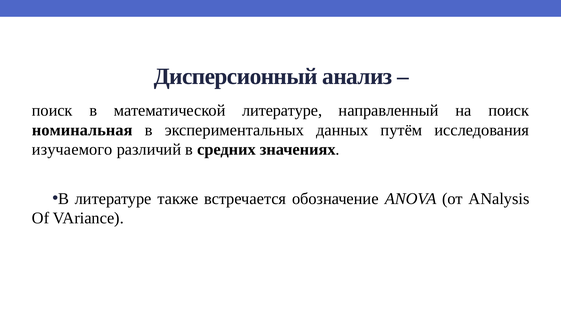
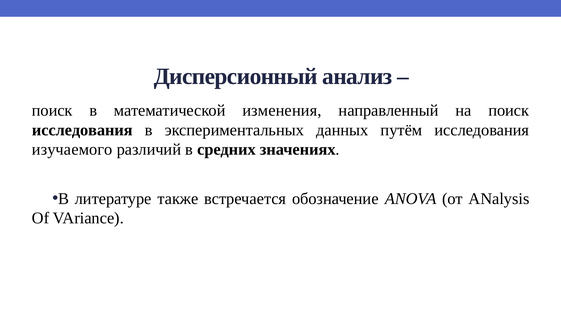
математической литературе: литературе -> изменения
номинальная at (82, 130): номинальная -> исследования
